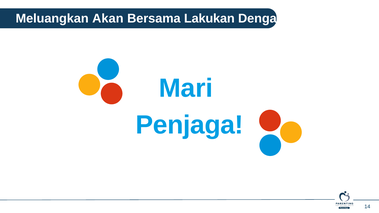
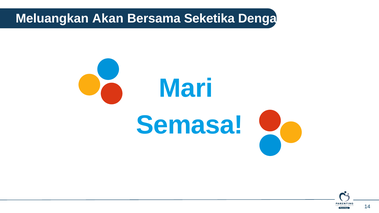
Lakukan: Lakukan -> Seketika
Penjaga: Penjaga -> Semasa
